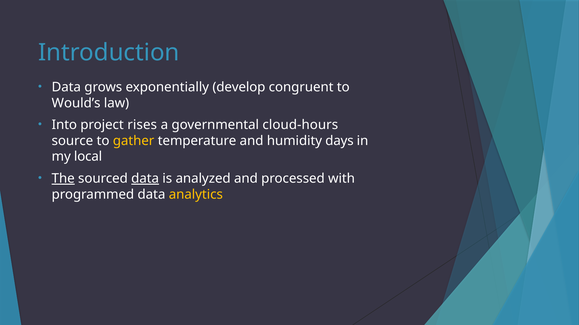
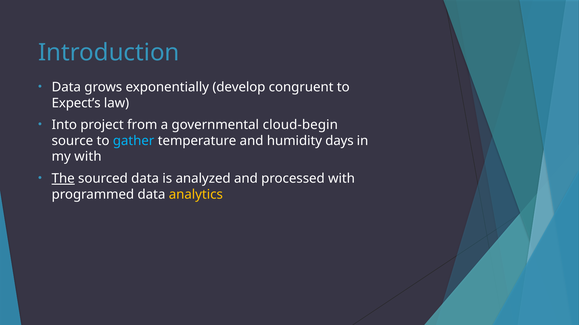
Would’s: Would’s -> Expect’s
rises: rises -> from
cloud-hours: cloud-hours -> cloud-begin
gather colour: yellow -> light blue
my local: local -> with
data at (145, 179) underline: present -> none
